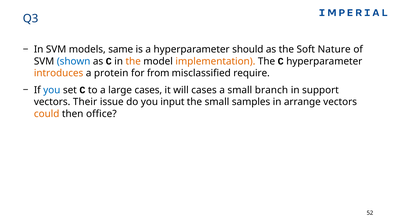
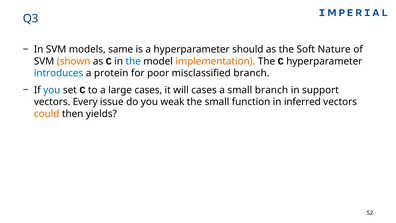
shown colour: blue -> orange
the at (133, 61) colour: orange -> blue
introduces colour: orange -> blue
from: from -> poor
misclassified require: require -> branch
Their: Their -> Every
input: input -> weak
samples: samples -> function
arrange: arrange -> inferred
office: office -> yields
